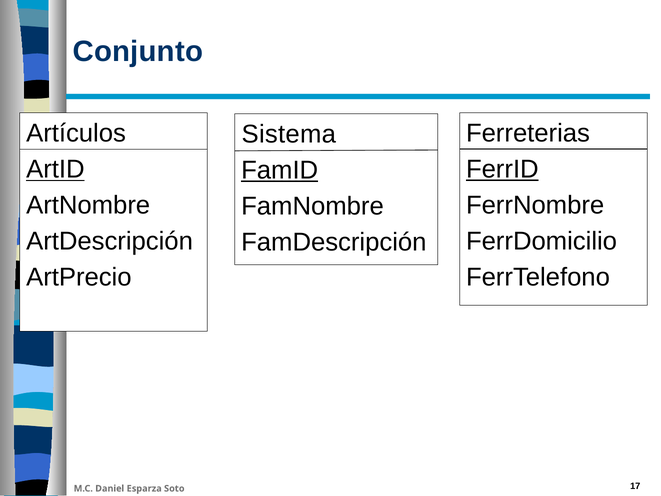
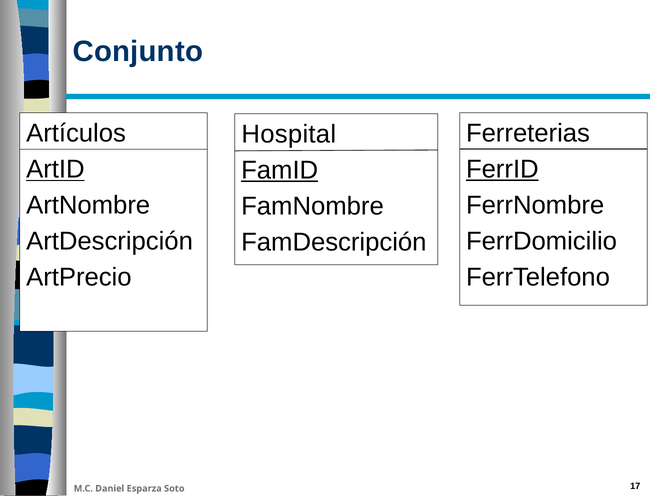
Sistema: Sistema -> Hospital
